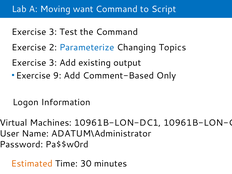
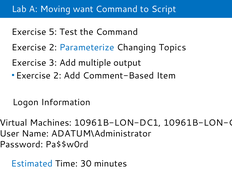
3 at (53, 32): 3 -> 5
existing: existing -> multiple
9 at (57, 76): 9 -> 2
Only: Only -> Item
Estimated colour: orange -> blue
